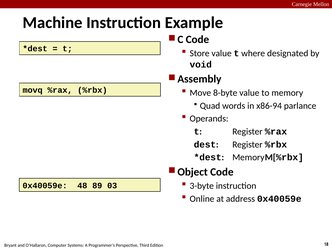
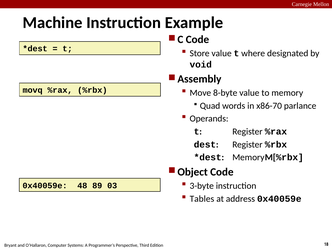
x86-94: x86-94 -> x86-70
Online: Online -> Tables
